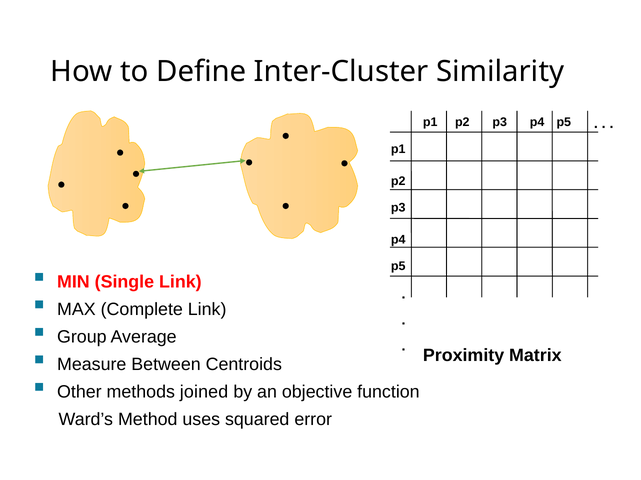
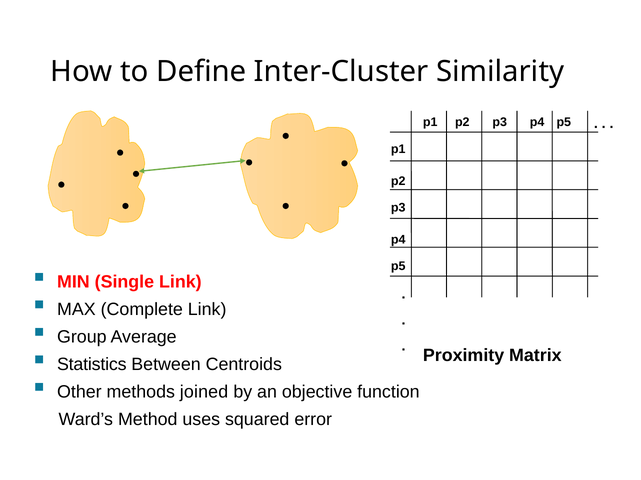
Measure: Measure -> Statistics
